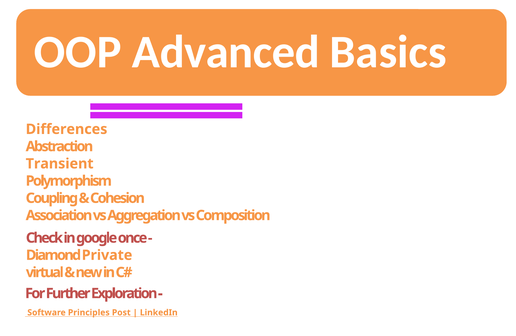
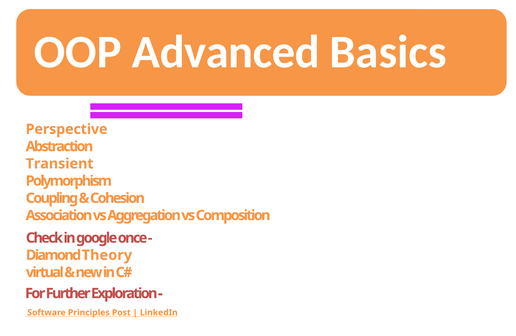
Differences: Differences -> Perspective
Private: Private -> Theory
